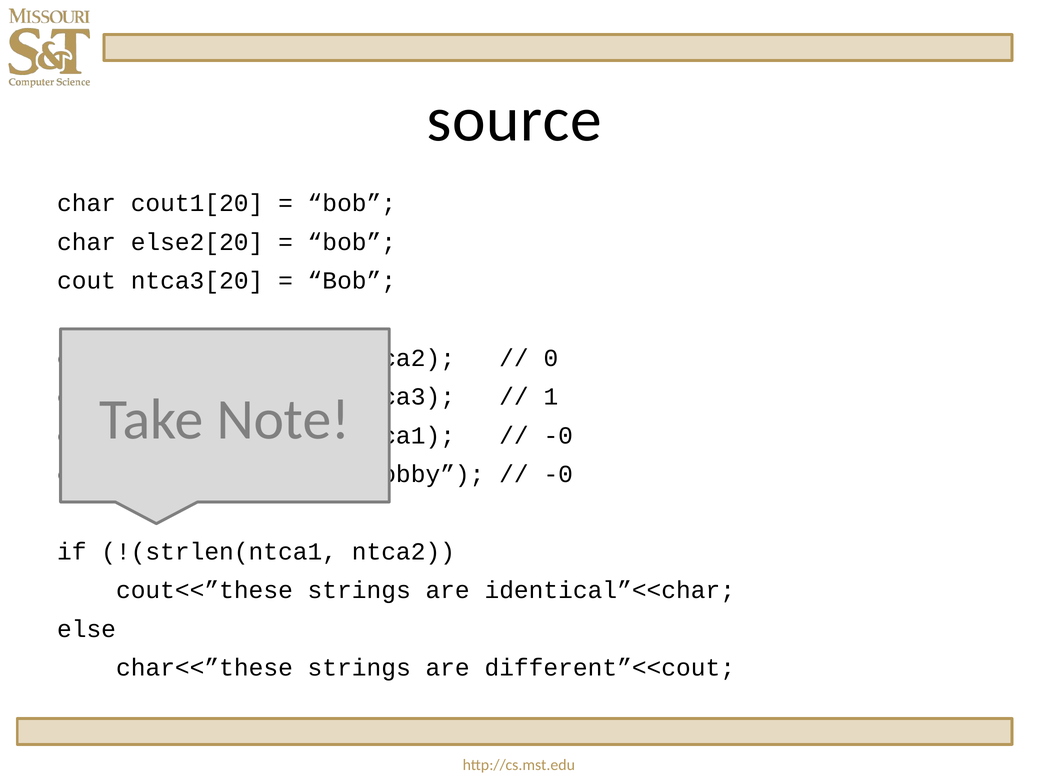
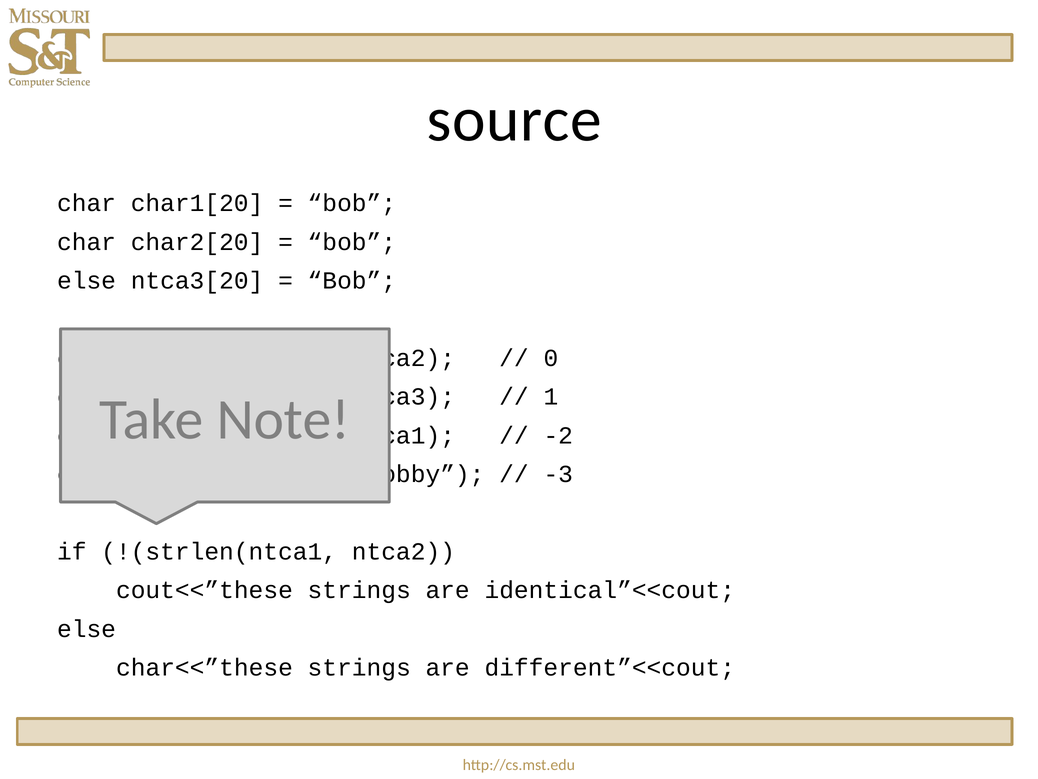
cout1[20: cout1[20 -> char1[20
else2[20: else2[20 -> char2[20
cout at (87, 281): cout -> else
-0 at (558, 435): -0 -> -2
-0 at (558, 474): -0 -> -3
identical”<<char: identical”<<char -> identical”<<cout
